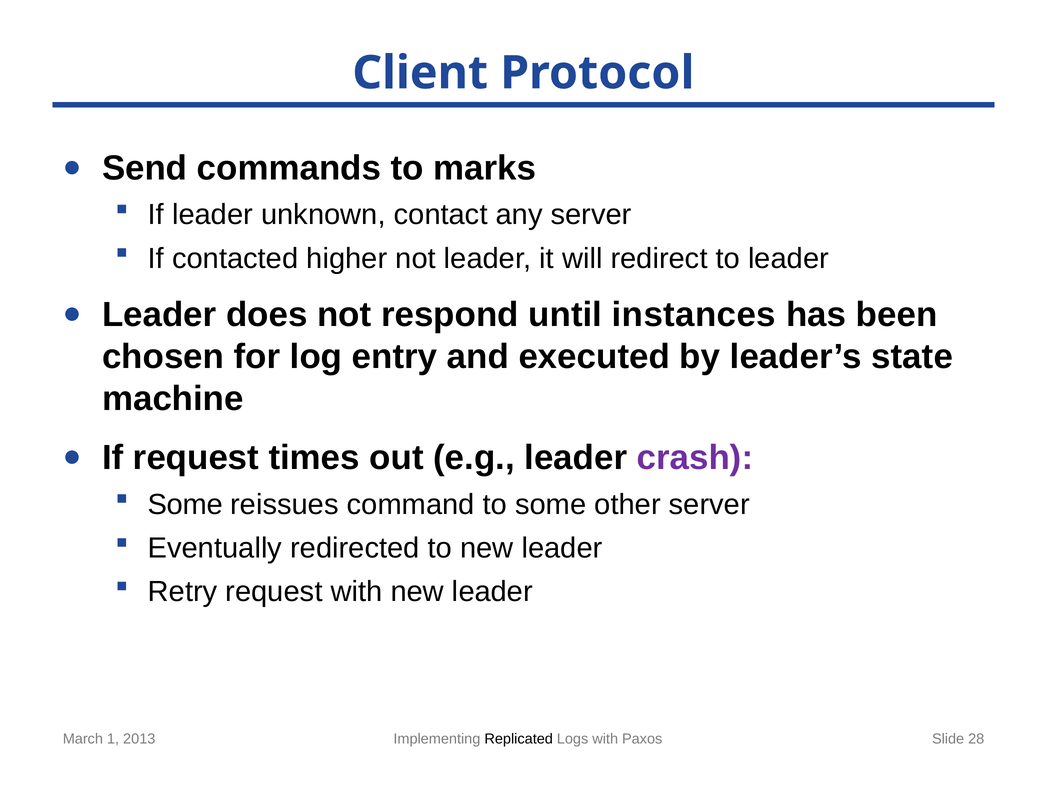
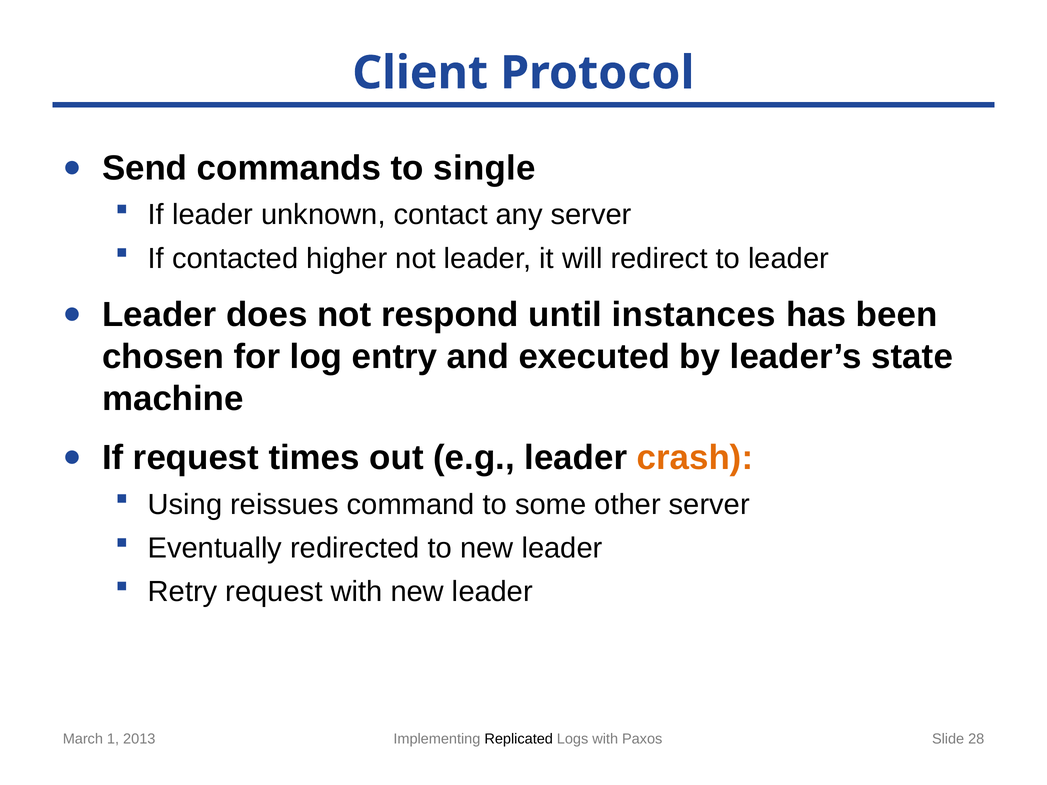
marks: marks -> single
crash colour: purple -> orange
Some at (185, 505): Some -> Using
